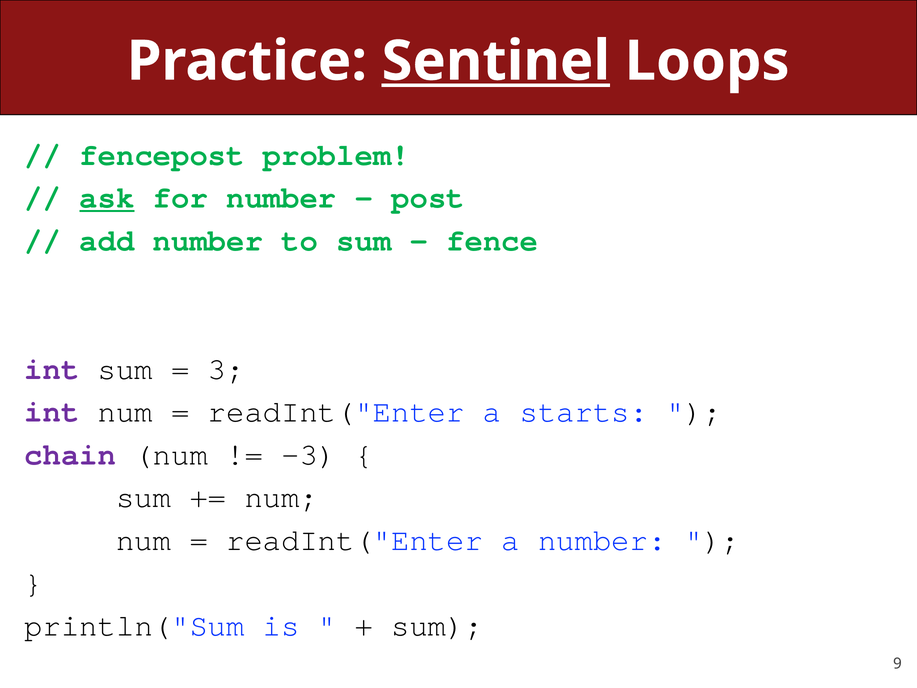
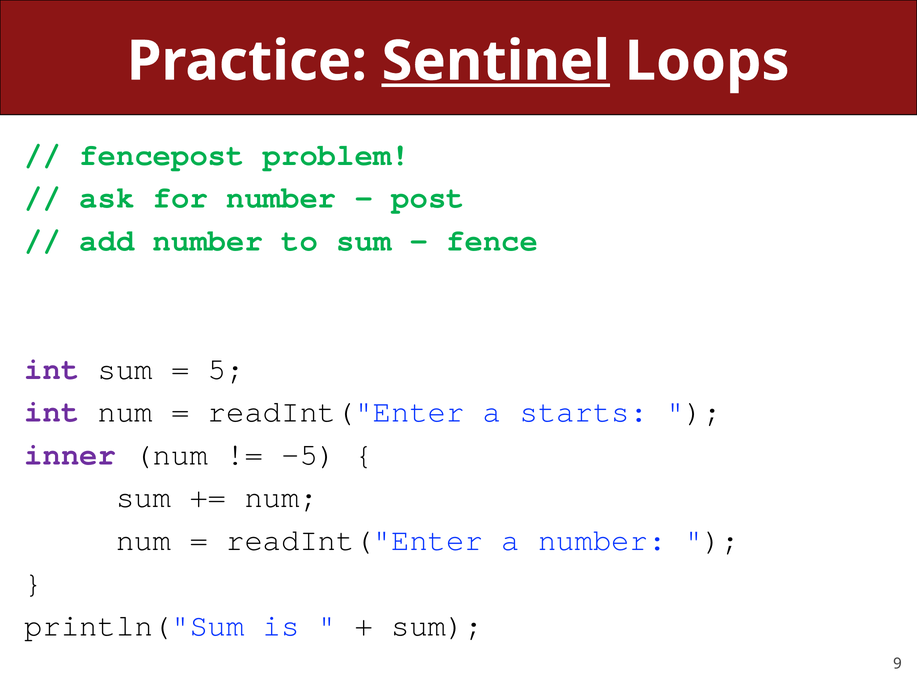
ask underline: present -> none
3: 3 -> 5
chain: chain -> inner
-3: -3 -> -5
